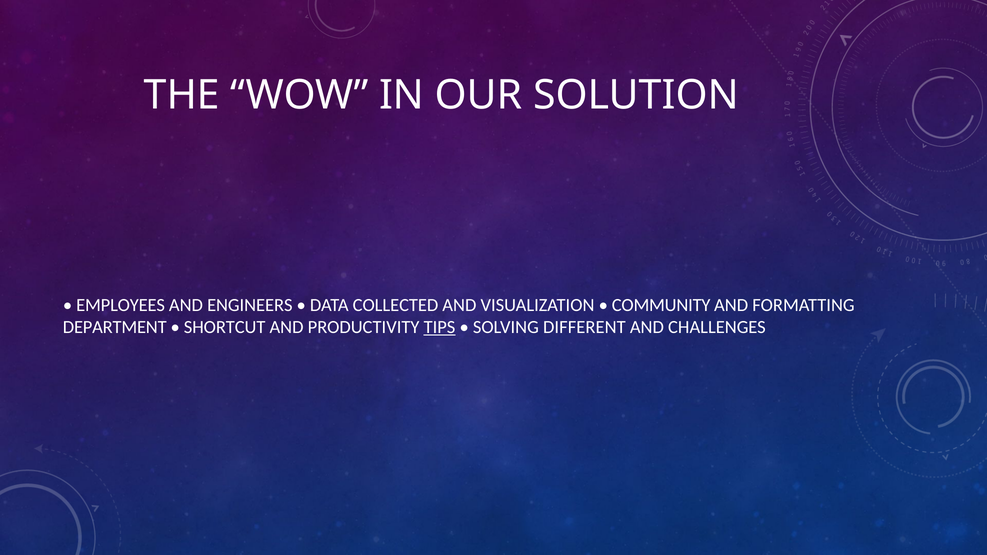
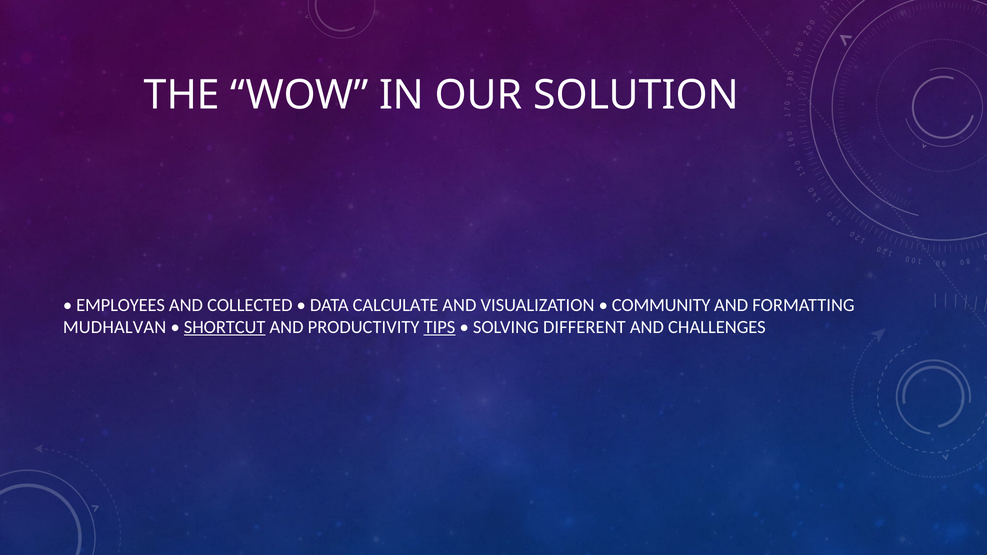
ENGINEERS: ENGINEERS -> COLLECTED
COLLECTED: COLLECTED -> CALCULATE
DEPARTMENT: DEPARTMENT -> MUDHALVAN
SHORTCUT underline: none -> present
